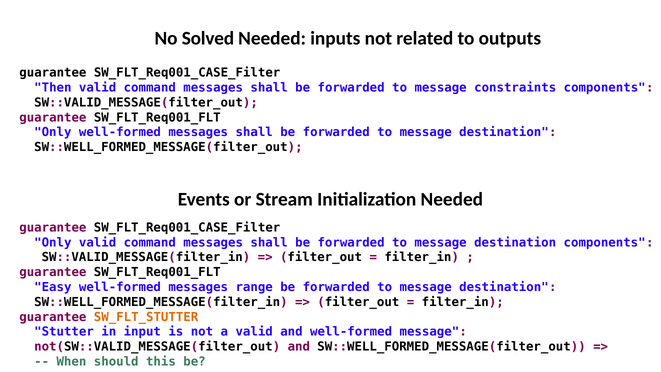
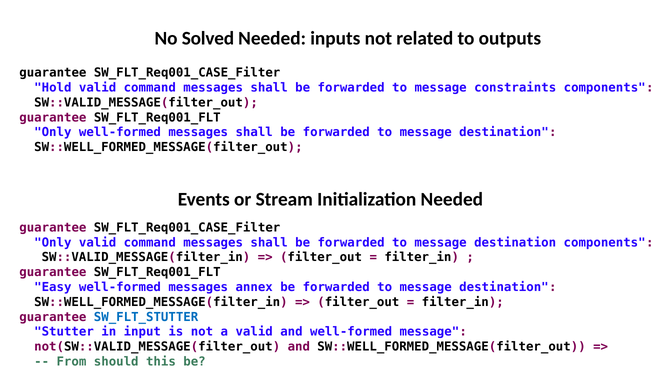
Then: Then -> Hold
range: range -> annex
SW_FLT_STUTTER colour: orange -> blue
When: When -> From
